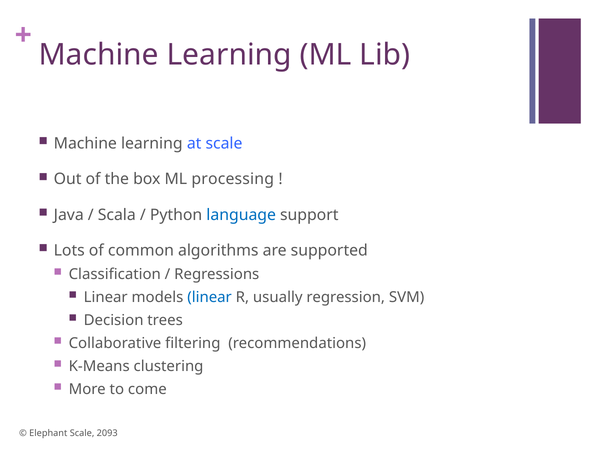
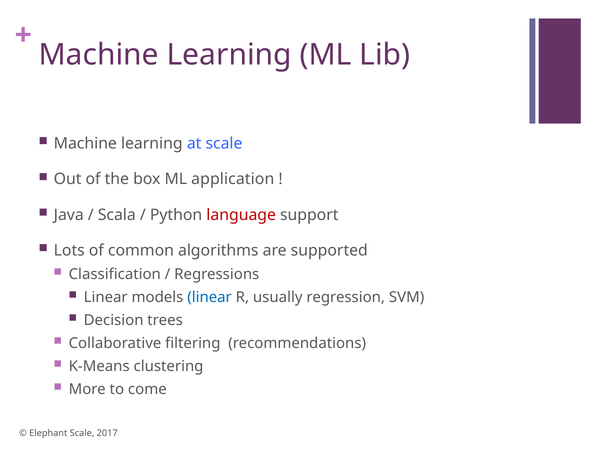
processing: processing -> application
language colour: blue -> red
2093: 2093 -> 2017
